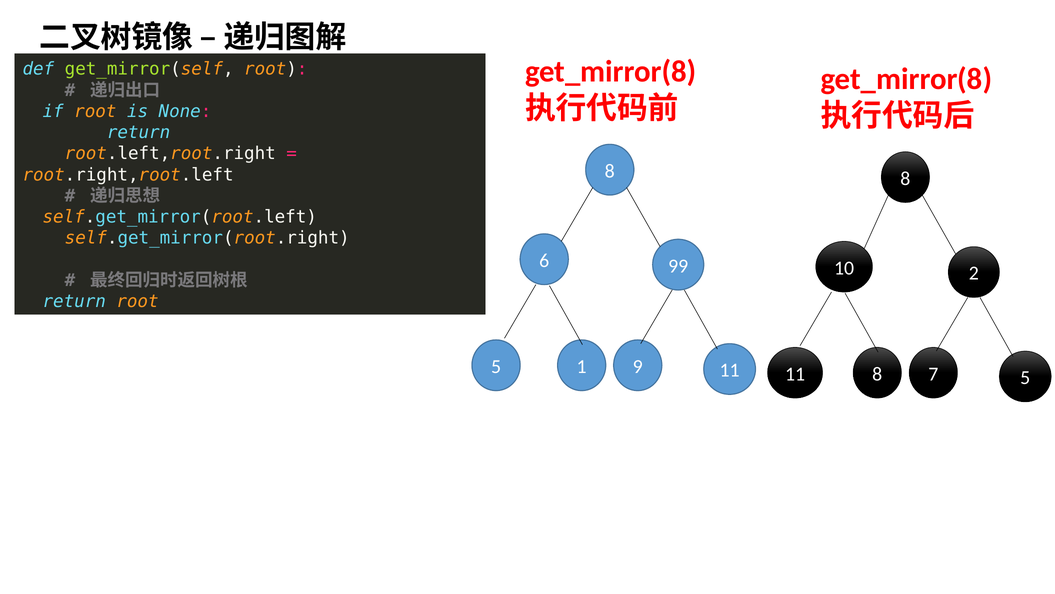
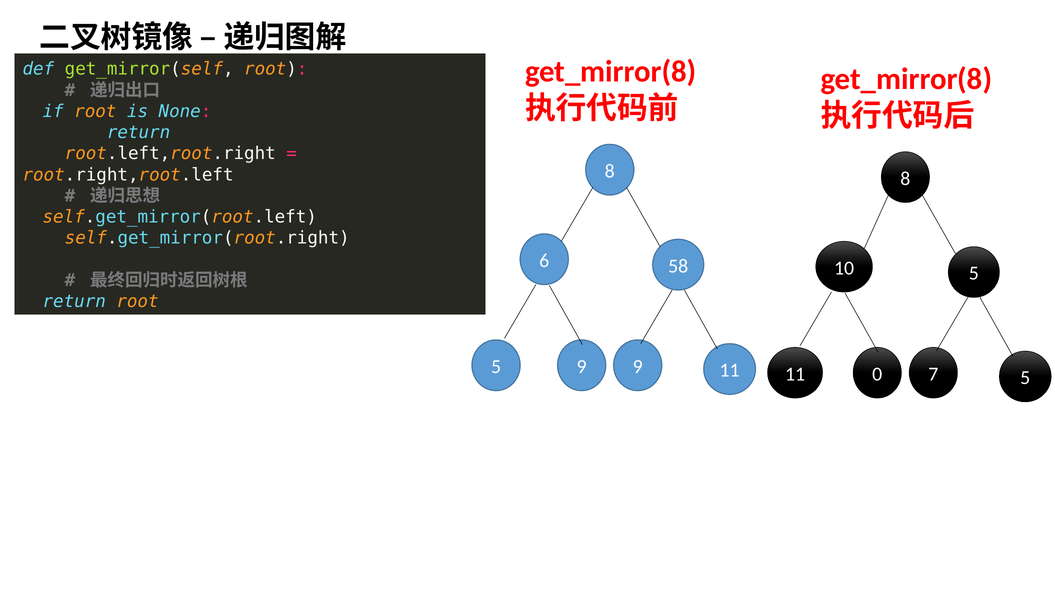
99: 99 -> 58
10 2: 2 -> 5
5 1: 1 -> 9
11 8: 8 -> 0
